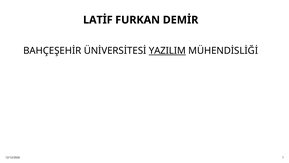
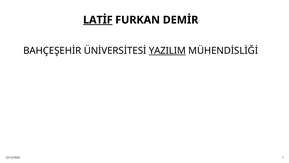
LATİF underline: none -> present
